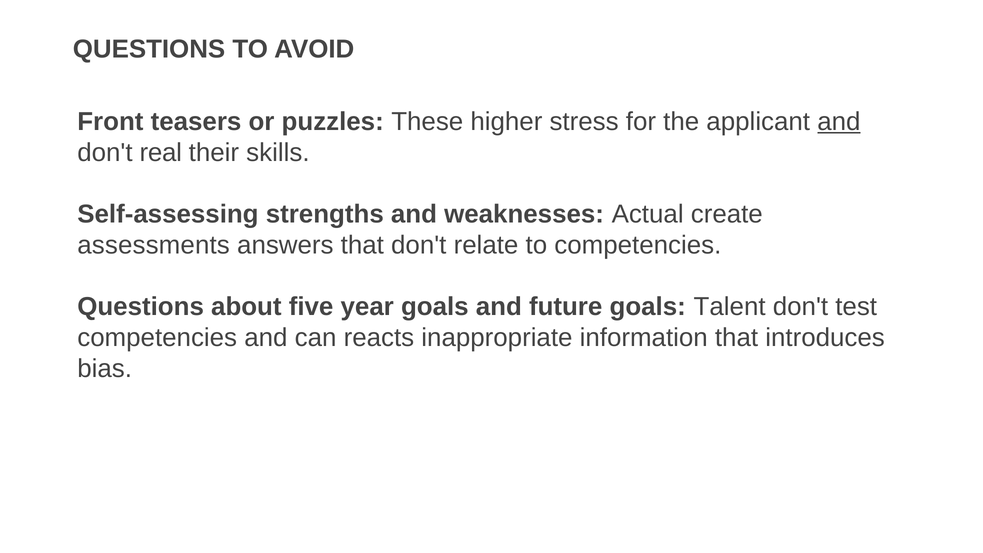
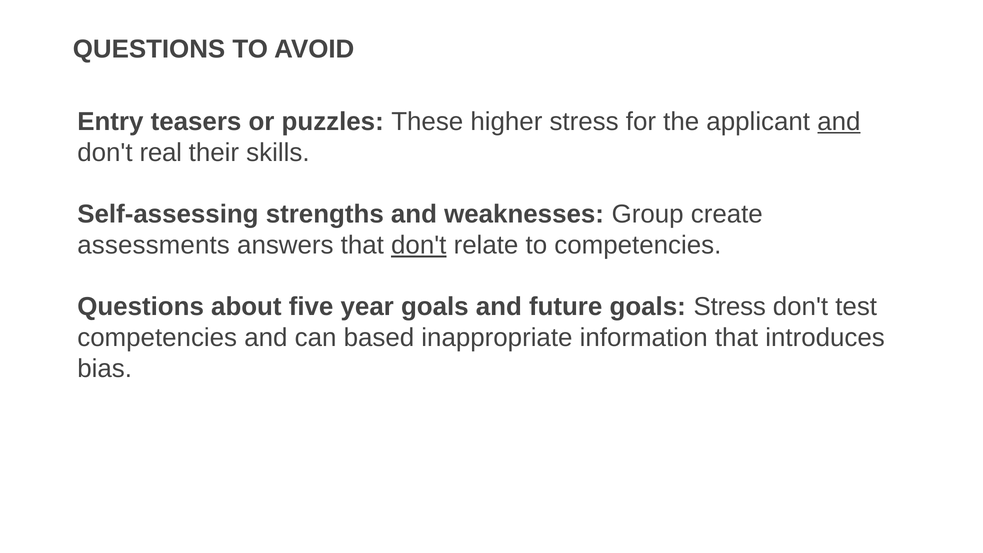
Front: Front -> Entry
Actual: Actual -> Group
don't at (419, 245) underline: none -> present
goals Talent: Talent -> Stress
reacts: reacts -> based
